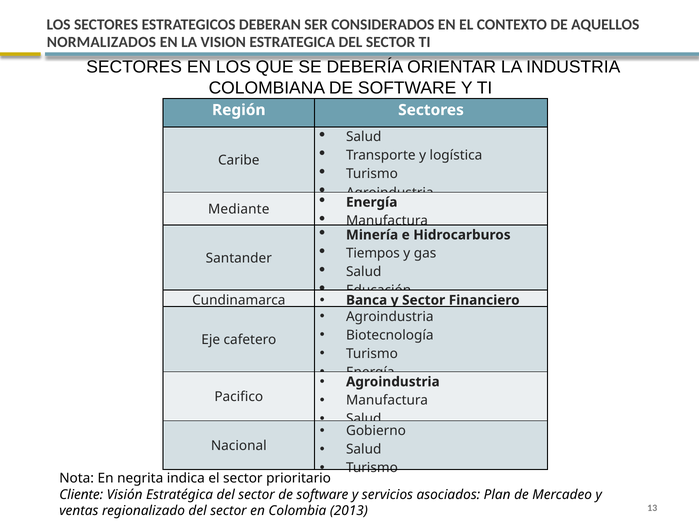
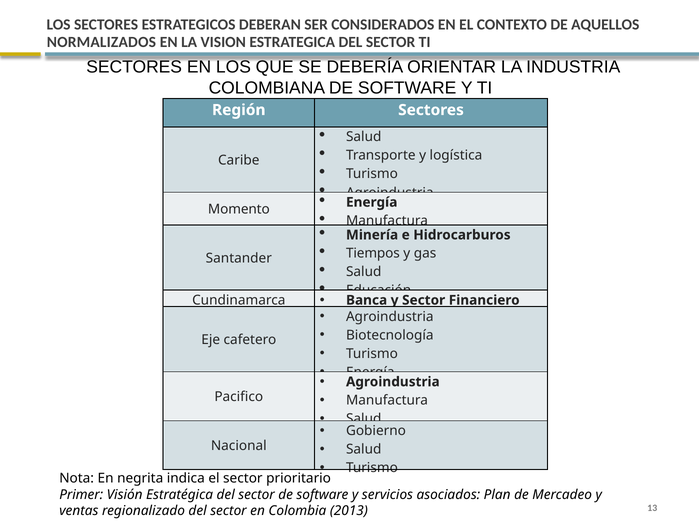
Mediante: Mediante -> Momento
Cliente: Cliente -> Primer
